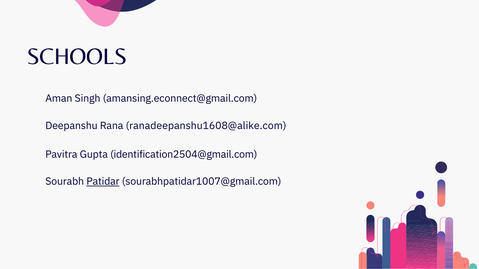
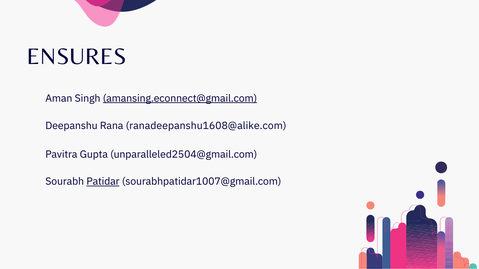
SCHOOLS: SCHOOLS -> ENSURES
amansing.econnect@gmail.com underline: none -> present
identification2504@gmail.com: identification2504@gmail.com -> unparalleled2504@gmail.com
